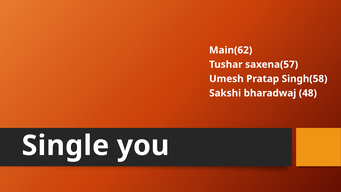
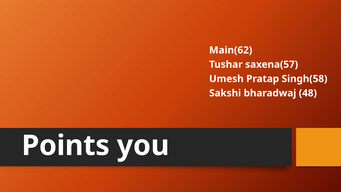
Single: Single -> Points
